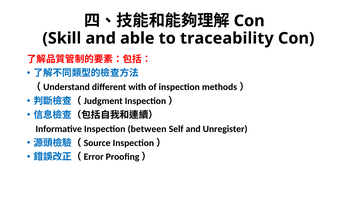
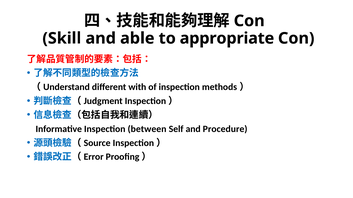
traceability: traceability -> appropriate
Unregister: Unregister -> Procedure
